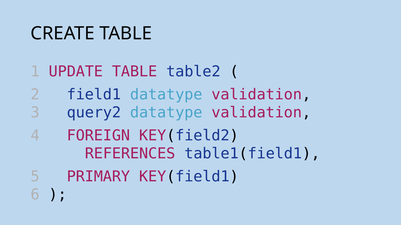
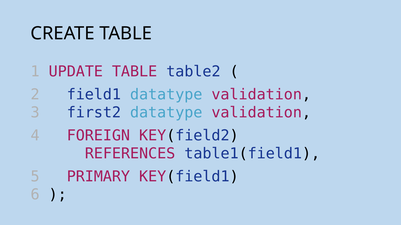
query2: query2 -> first2
